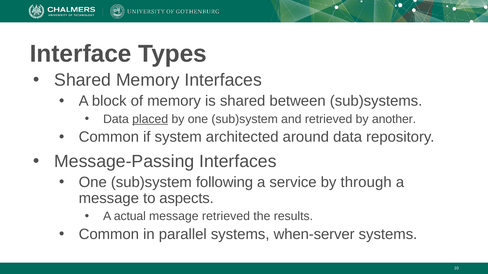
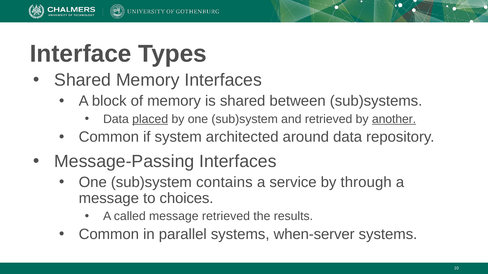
another underline: none -> present
following: following -> contains
aspects: aspects -> choices
actual: actual -> called
